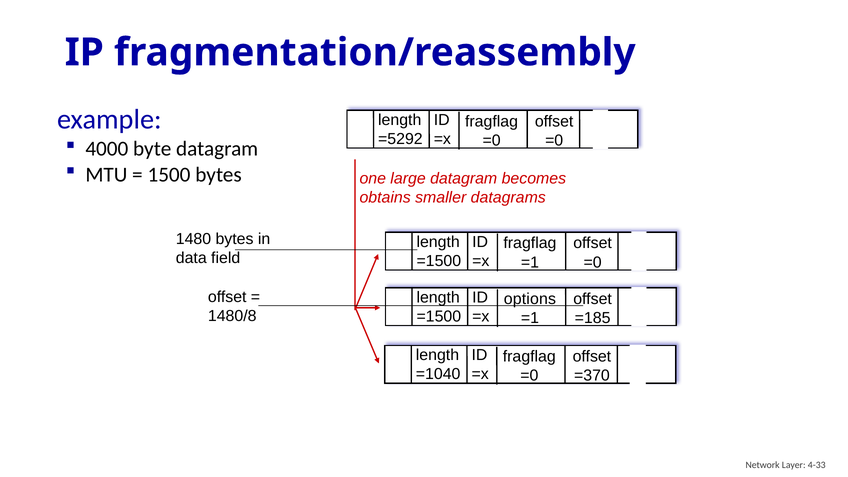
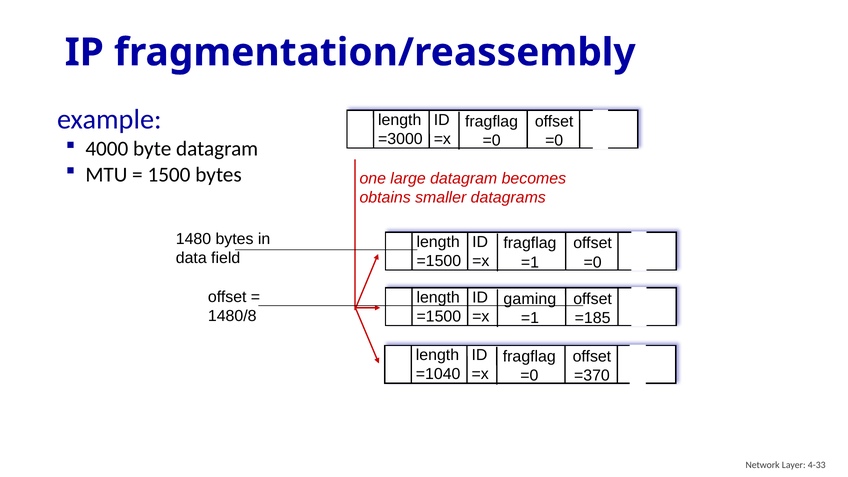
=5292: =5292 -> =3000
options: options -> gaming
